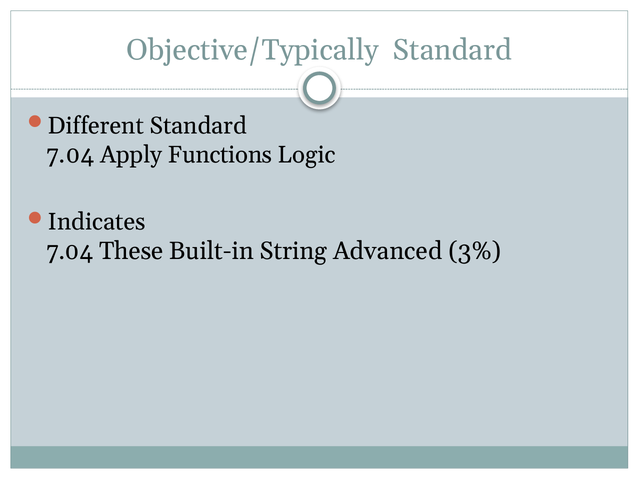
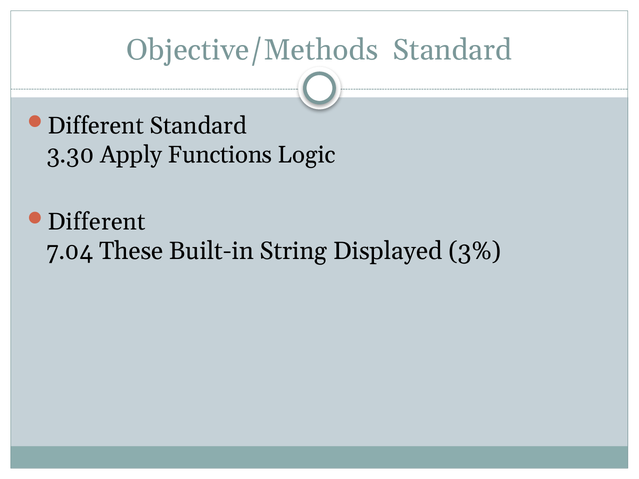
Objective/Typically: Objective/Typically -> Objective/Methods
7.04 at (70, 155): 7.04 -> 3.30
Indicates at (97, 222): Indicates -> Different
Advanced: Advanced -> Displayed
